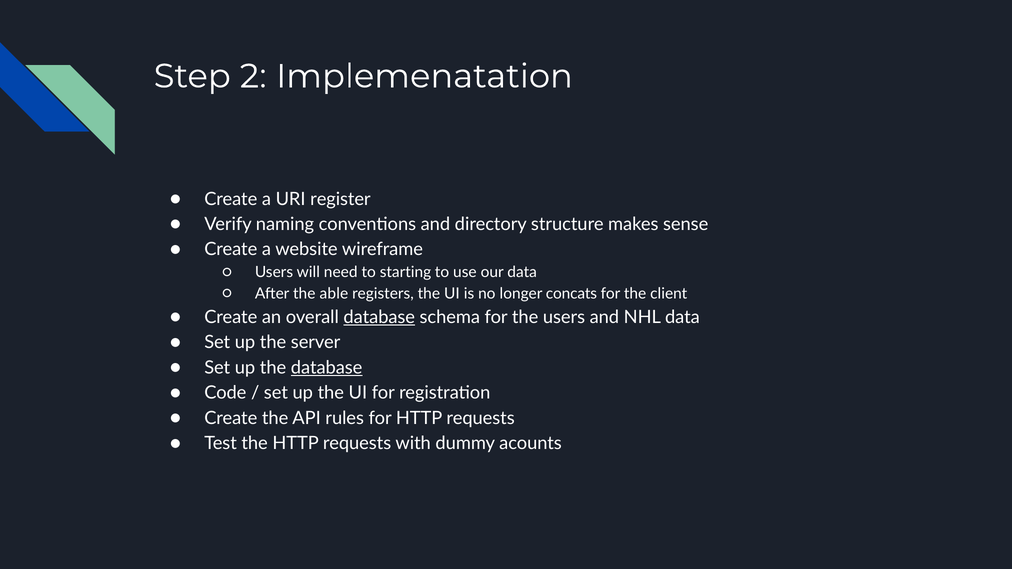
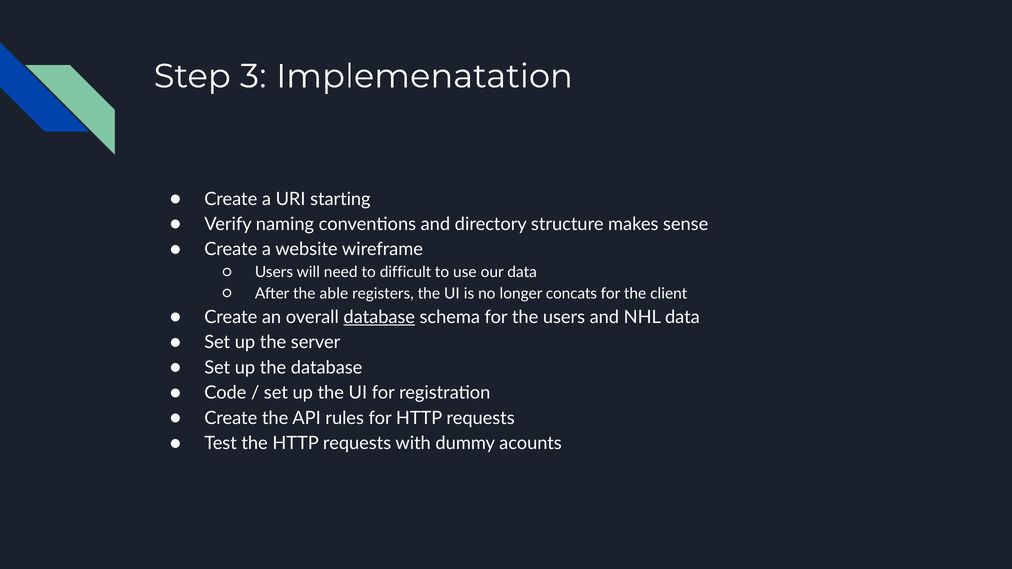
2: 2 -> 3
register: register -> starting
starting: starting -> difficult
database at (327, 368) underline: present -> none
